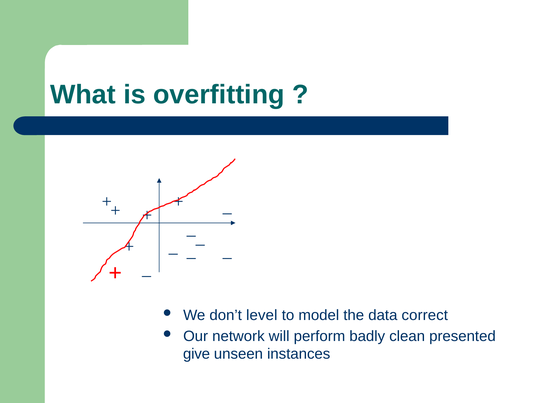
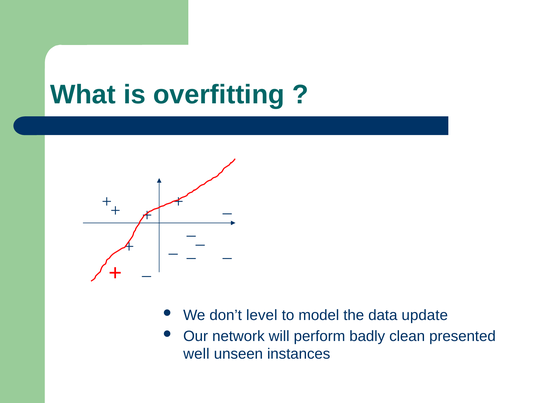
correct: correct -> update
give: give -> well
